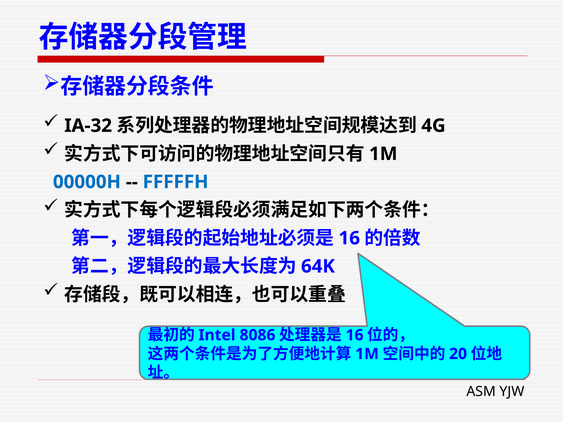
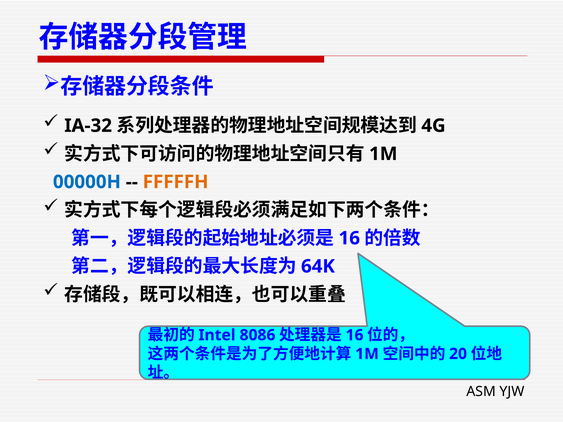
FFFFFH colour: blue -> orange
